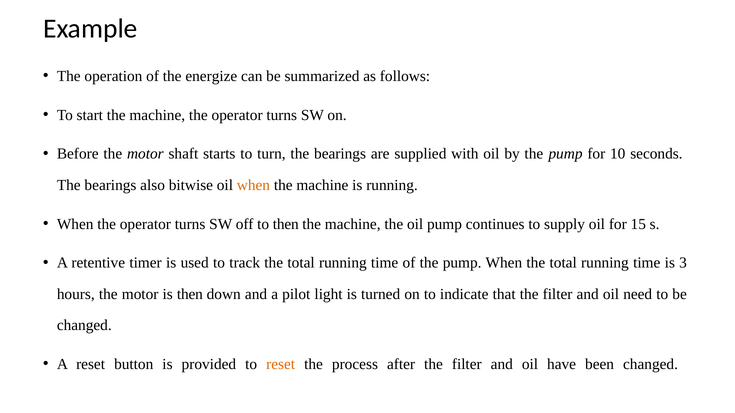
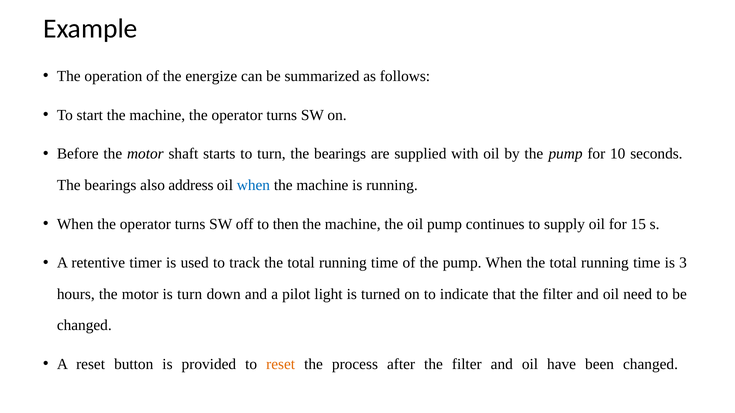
bitwise: bitwise -> address
when at (253, 185) colour: orange -> blue
is then: then -> turn
